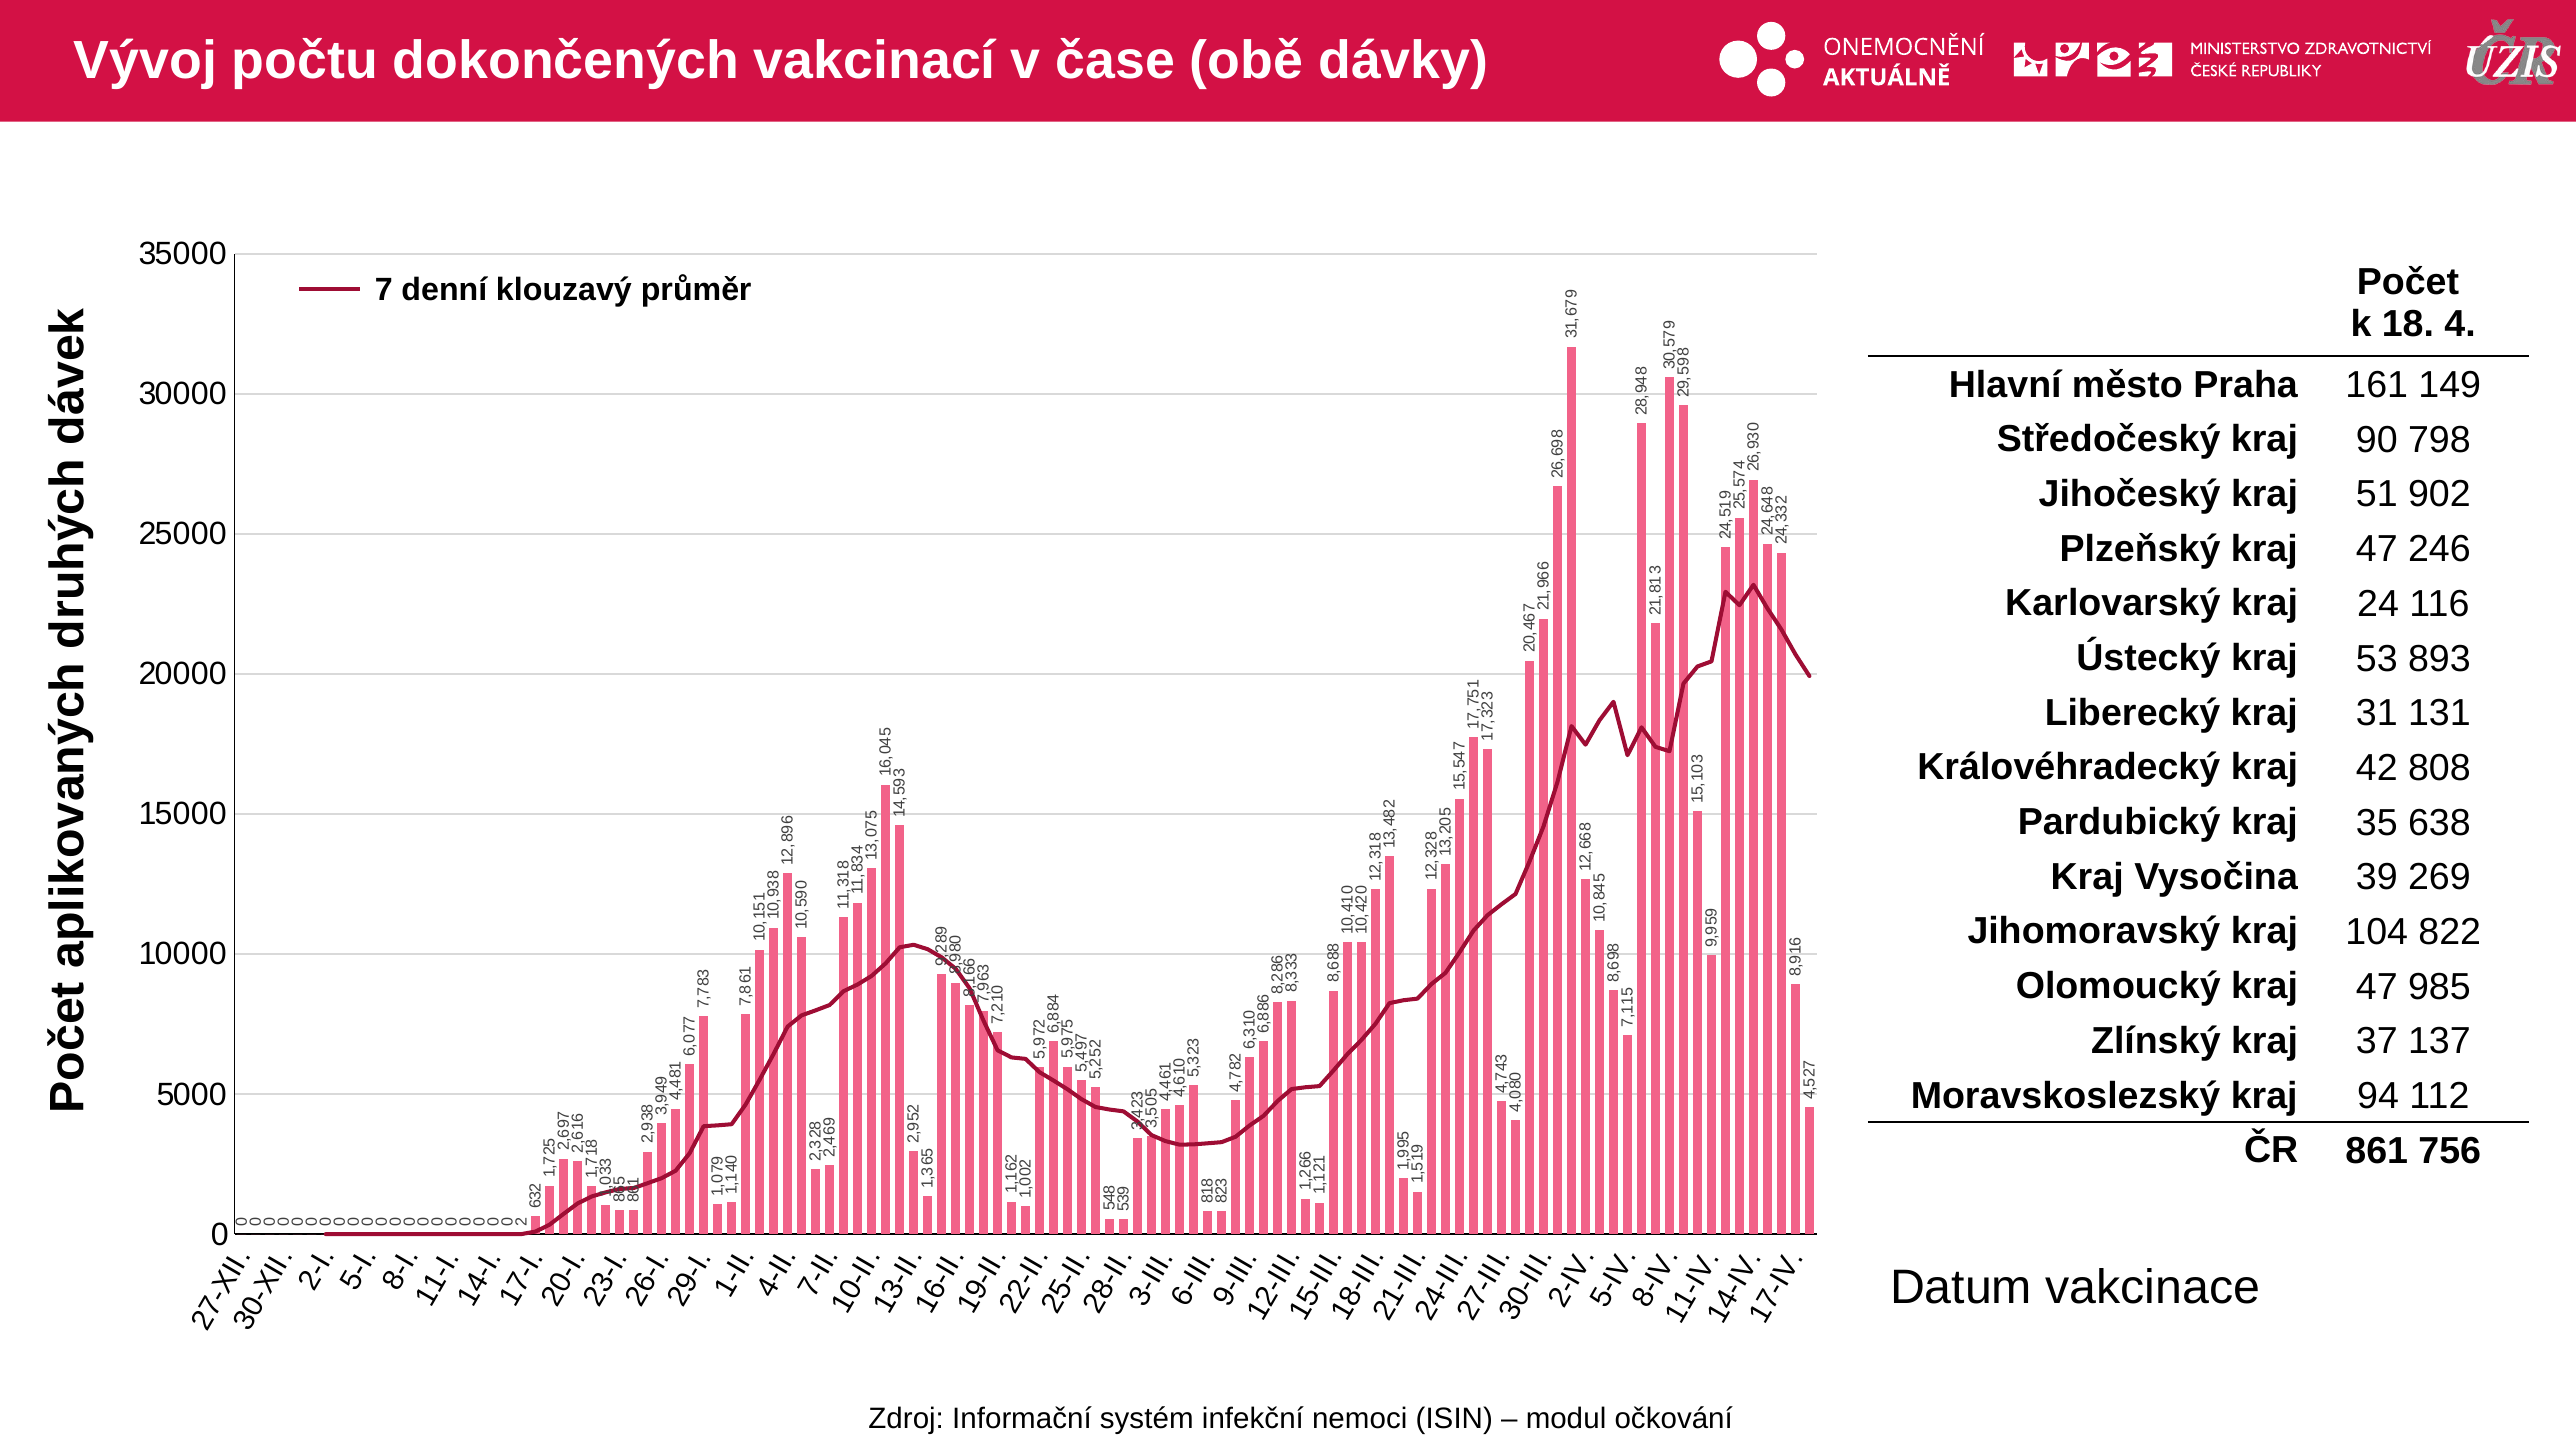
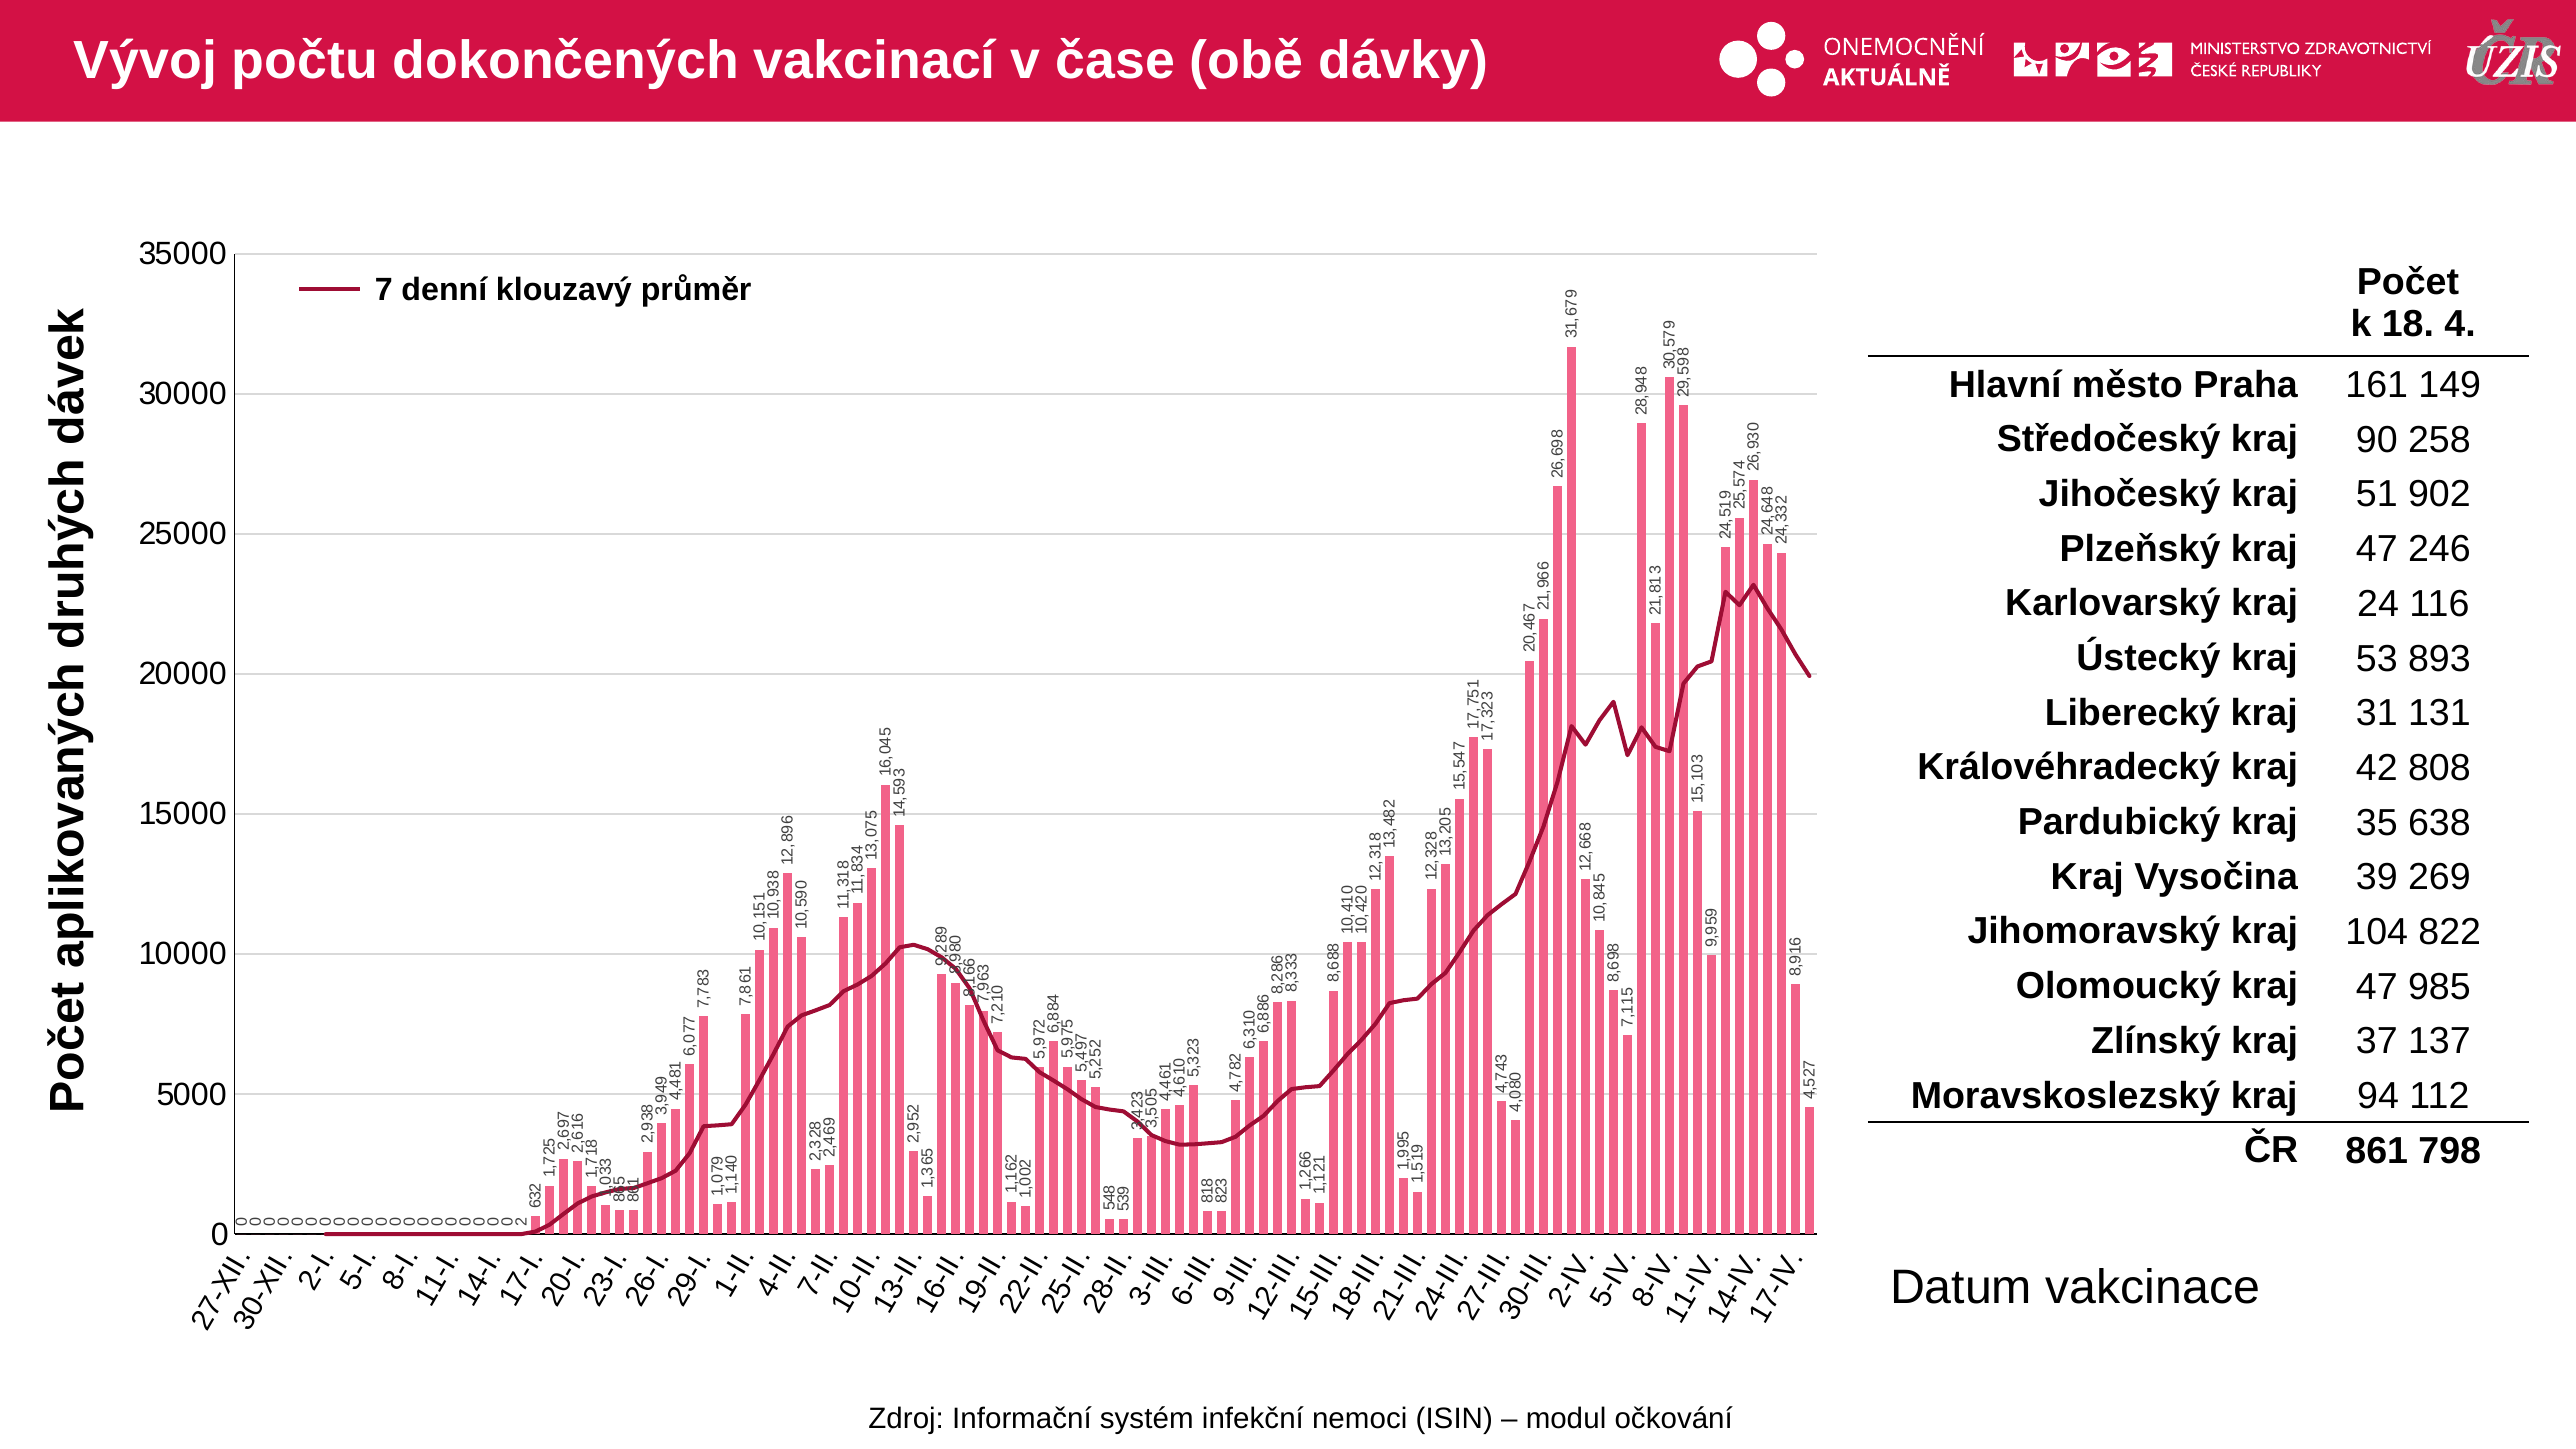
798: 798 -> 258
756: 756 -> 798
